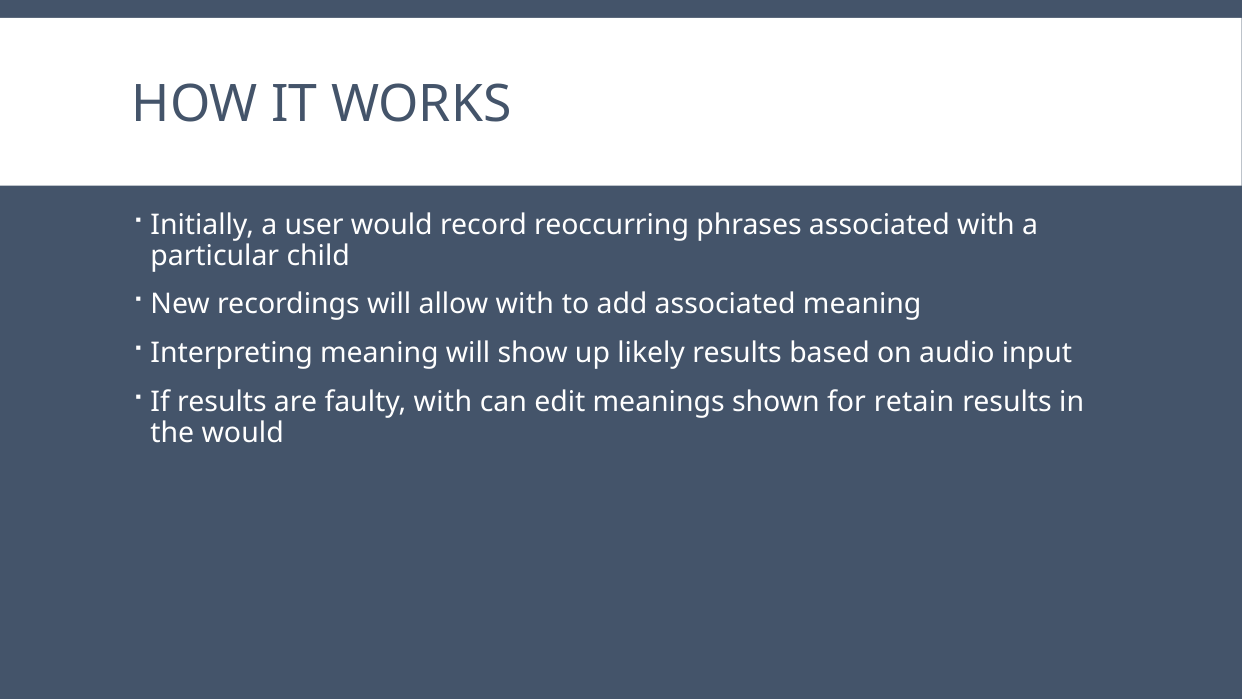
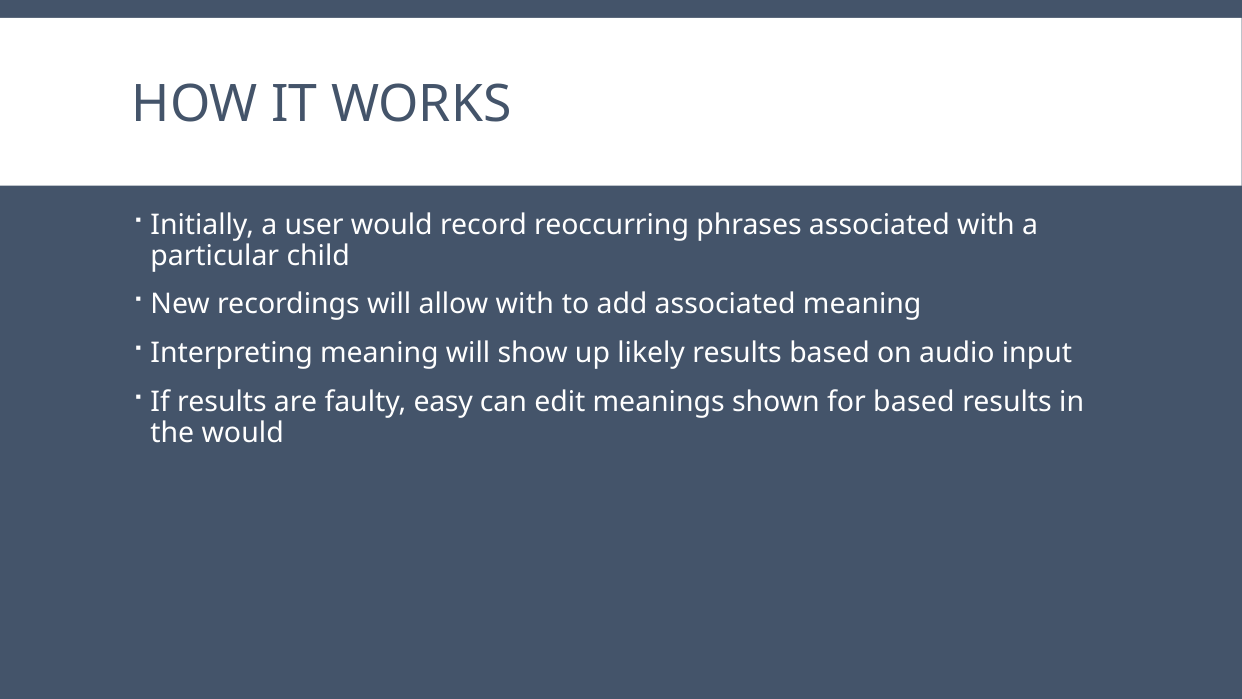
faulty with: with -> easy
for retain: retain -> based
